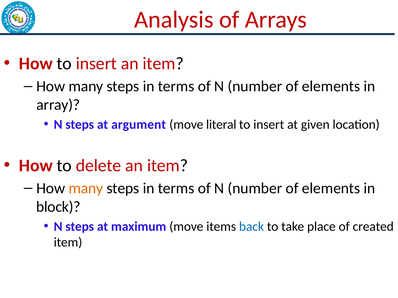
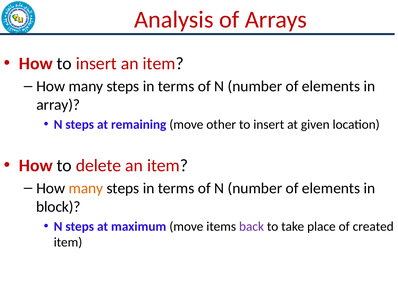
argument: argument -> remaining
literal: literal -> other
back colour: blue -> purple
